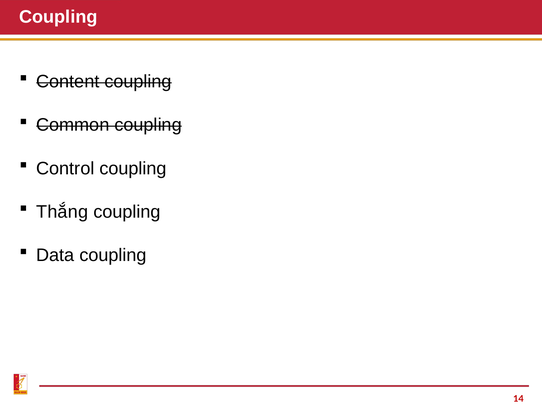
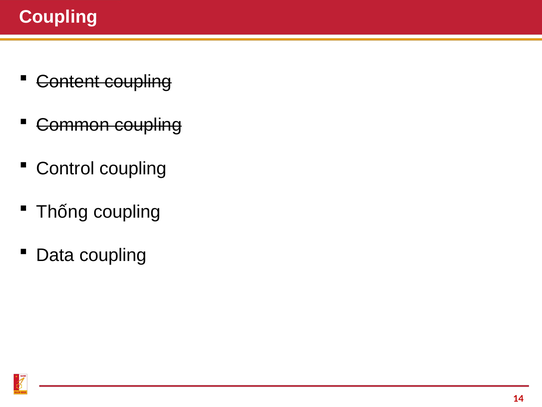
Thắng: Thắng -> Thống
